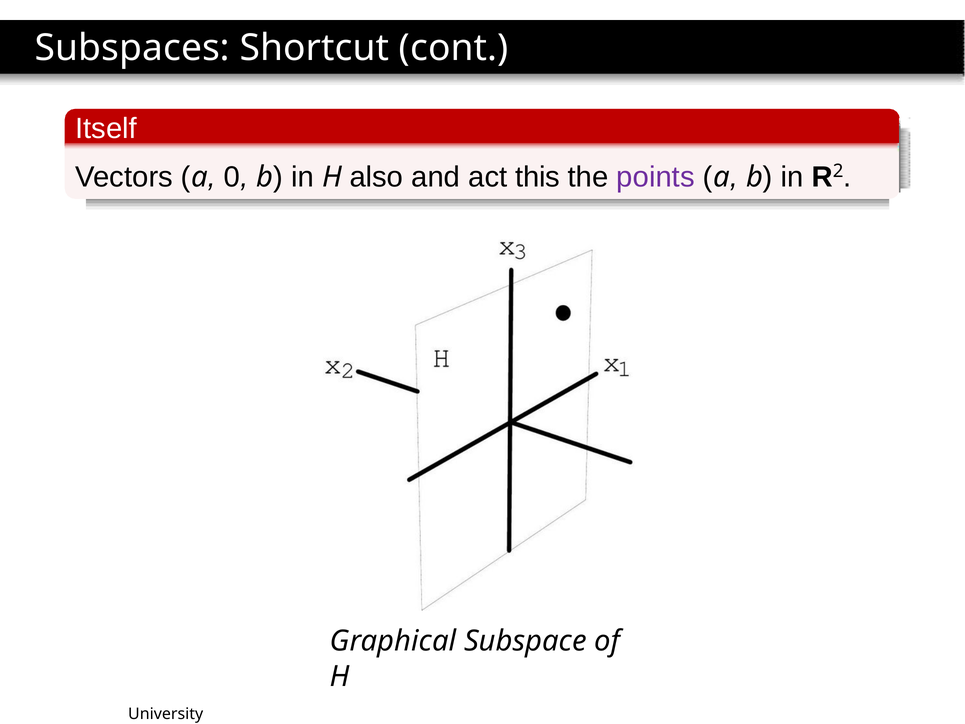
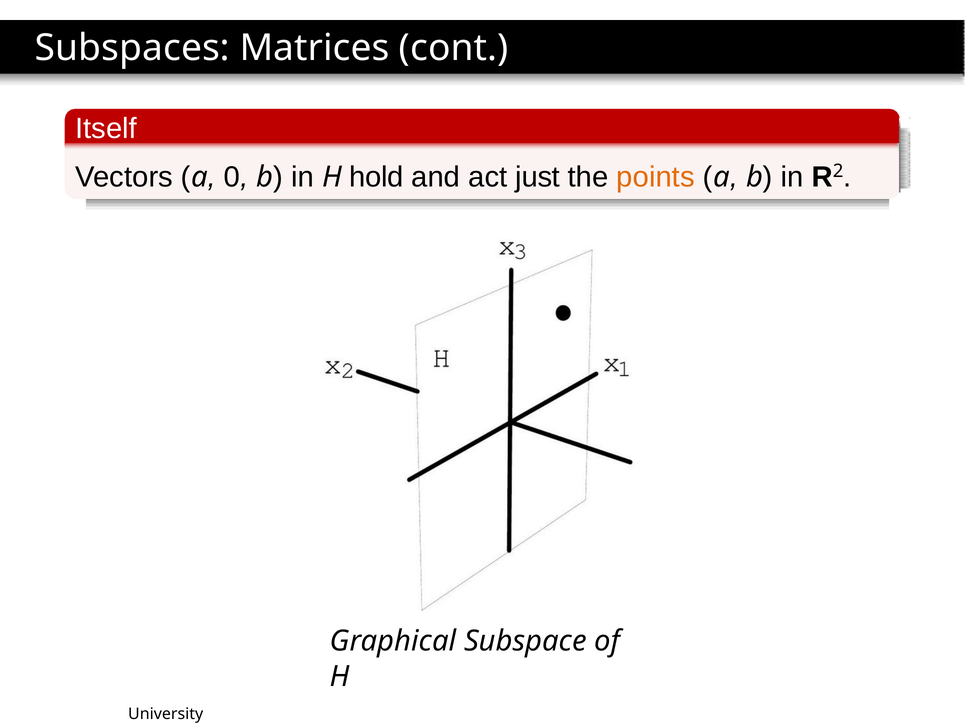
Shortcut: Shortcut -> Matrices
also: also -> hold
this: this -> just
points colour: purple -> orange
